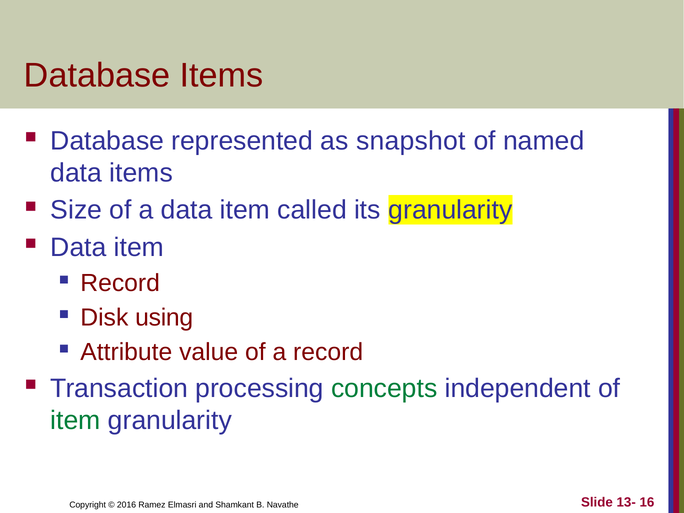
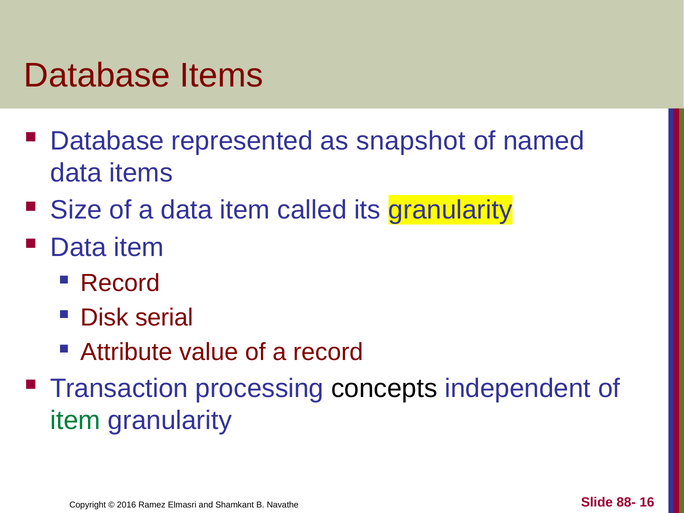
using: using -> serial
concepts colour: green -> black
13-: 13- -> 88-
